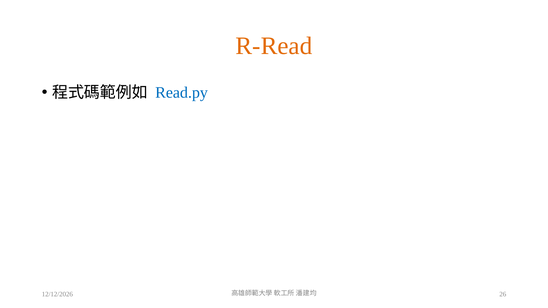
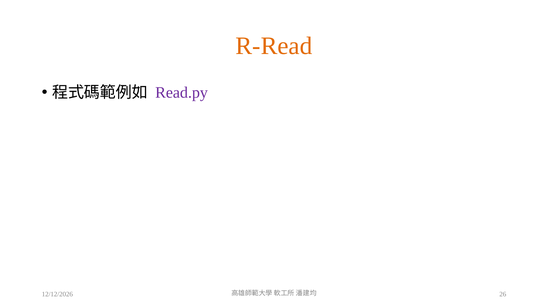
Read.py colour: blue -> purple
